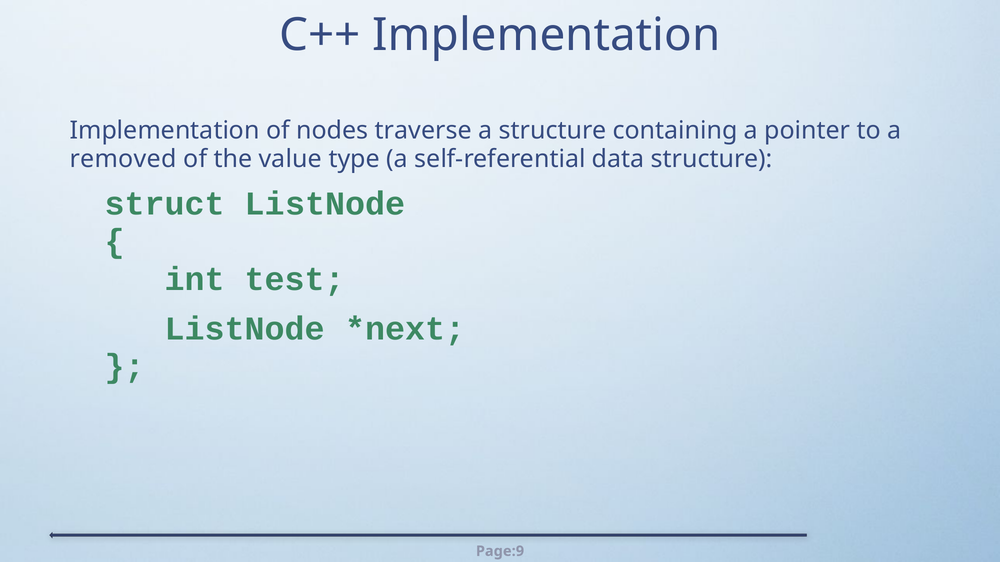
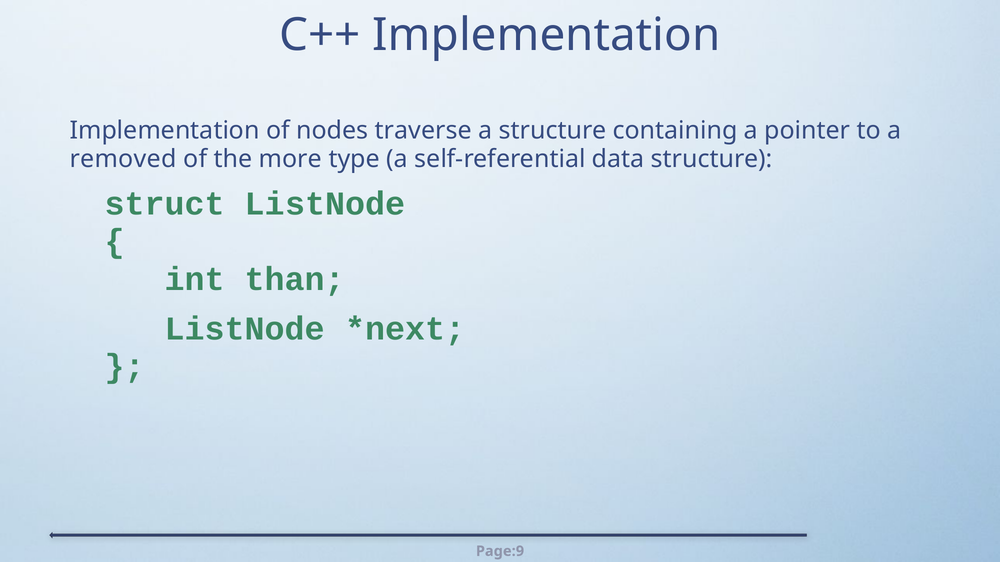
value: value -> more
test: test -> than
